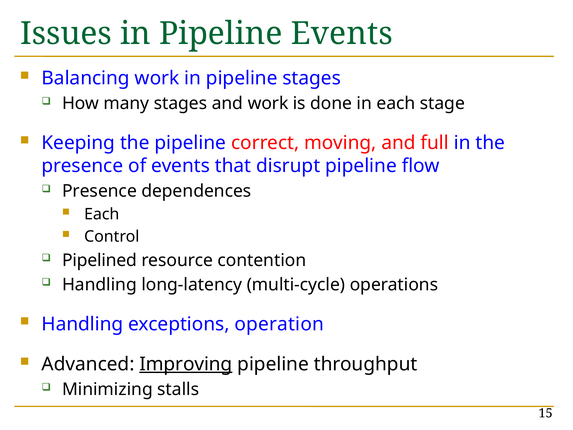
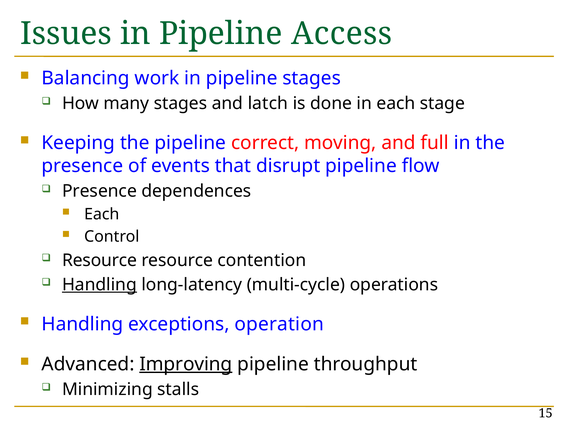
Pipeline Events: Events -> Access
and work: work -> latch
Pipelined at (100, 260): Pipelined -> Resource
Handling at (99, 285) underline: none -> present
